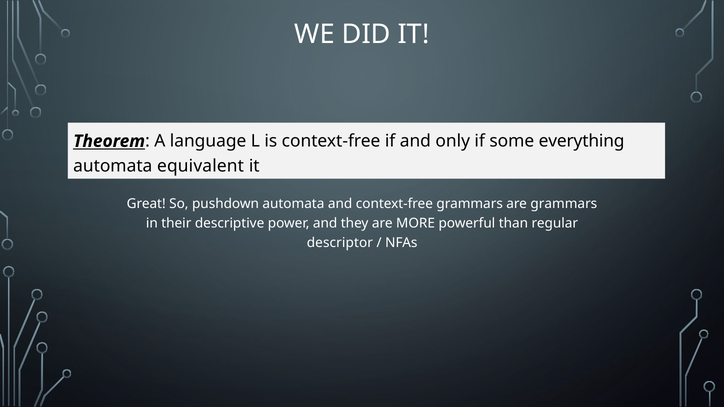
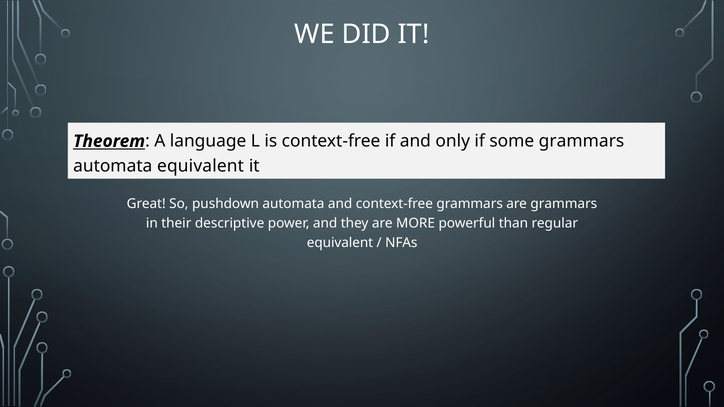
some everything: everything -> grammars
descriptor at (340, 243): descriptor -> equivalent
